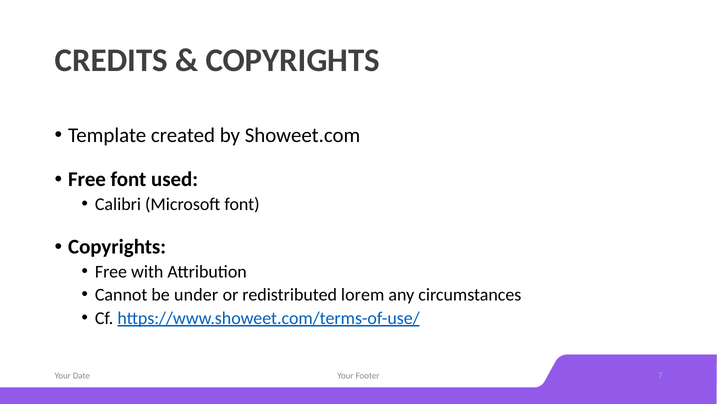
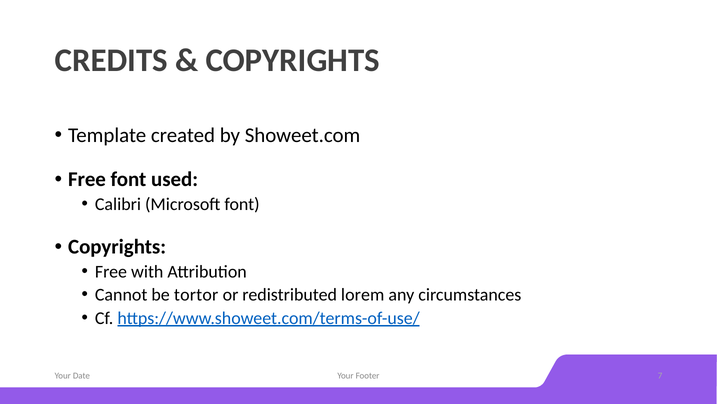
under: under -> tortor
